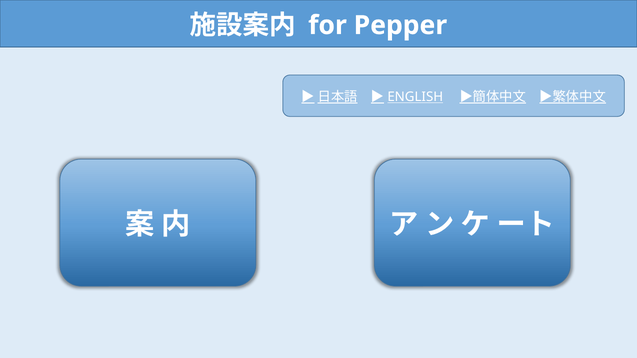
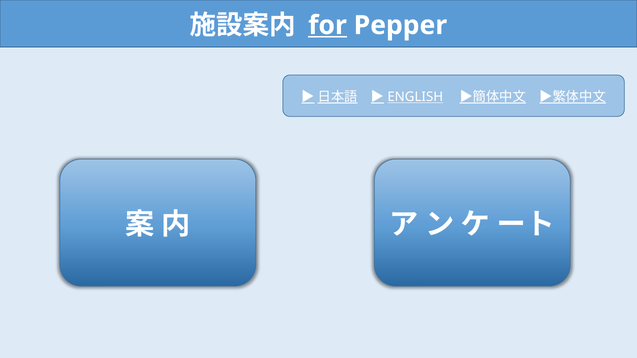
for underline: none -> present
